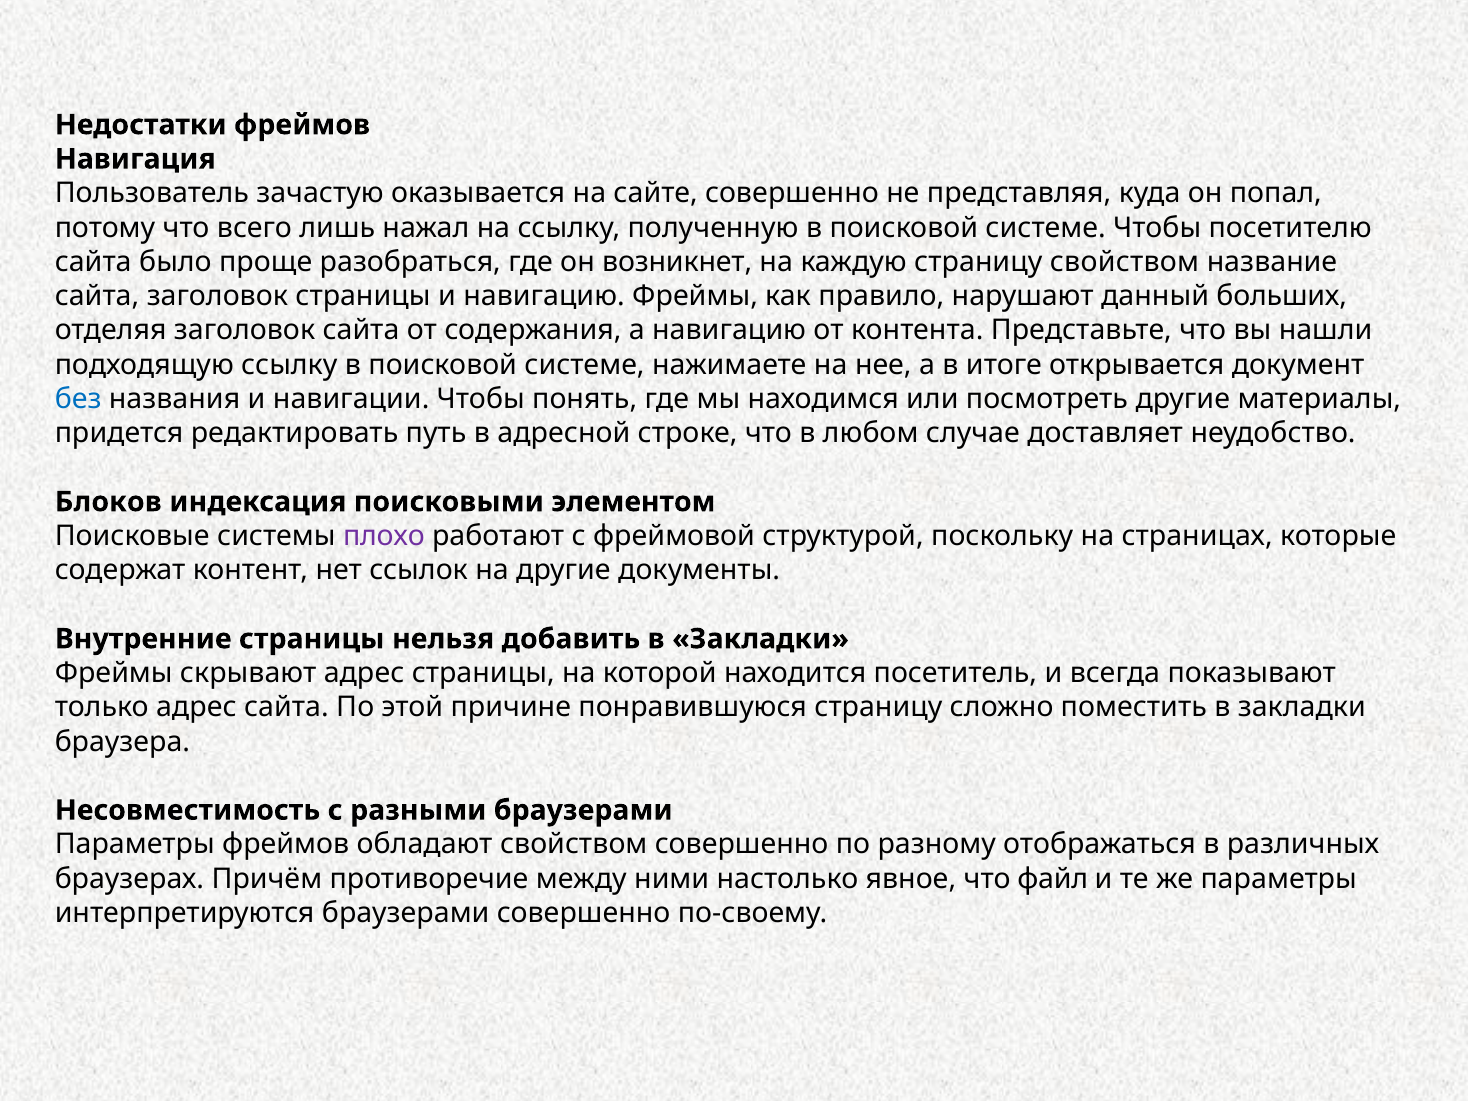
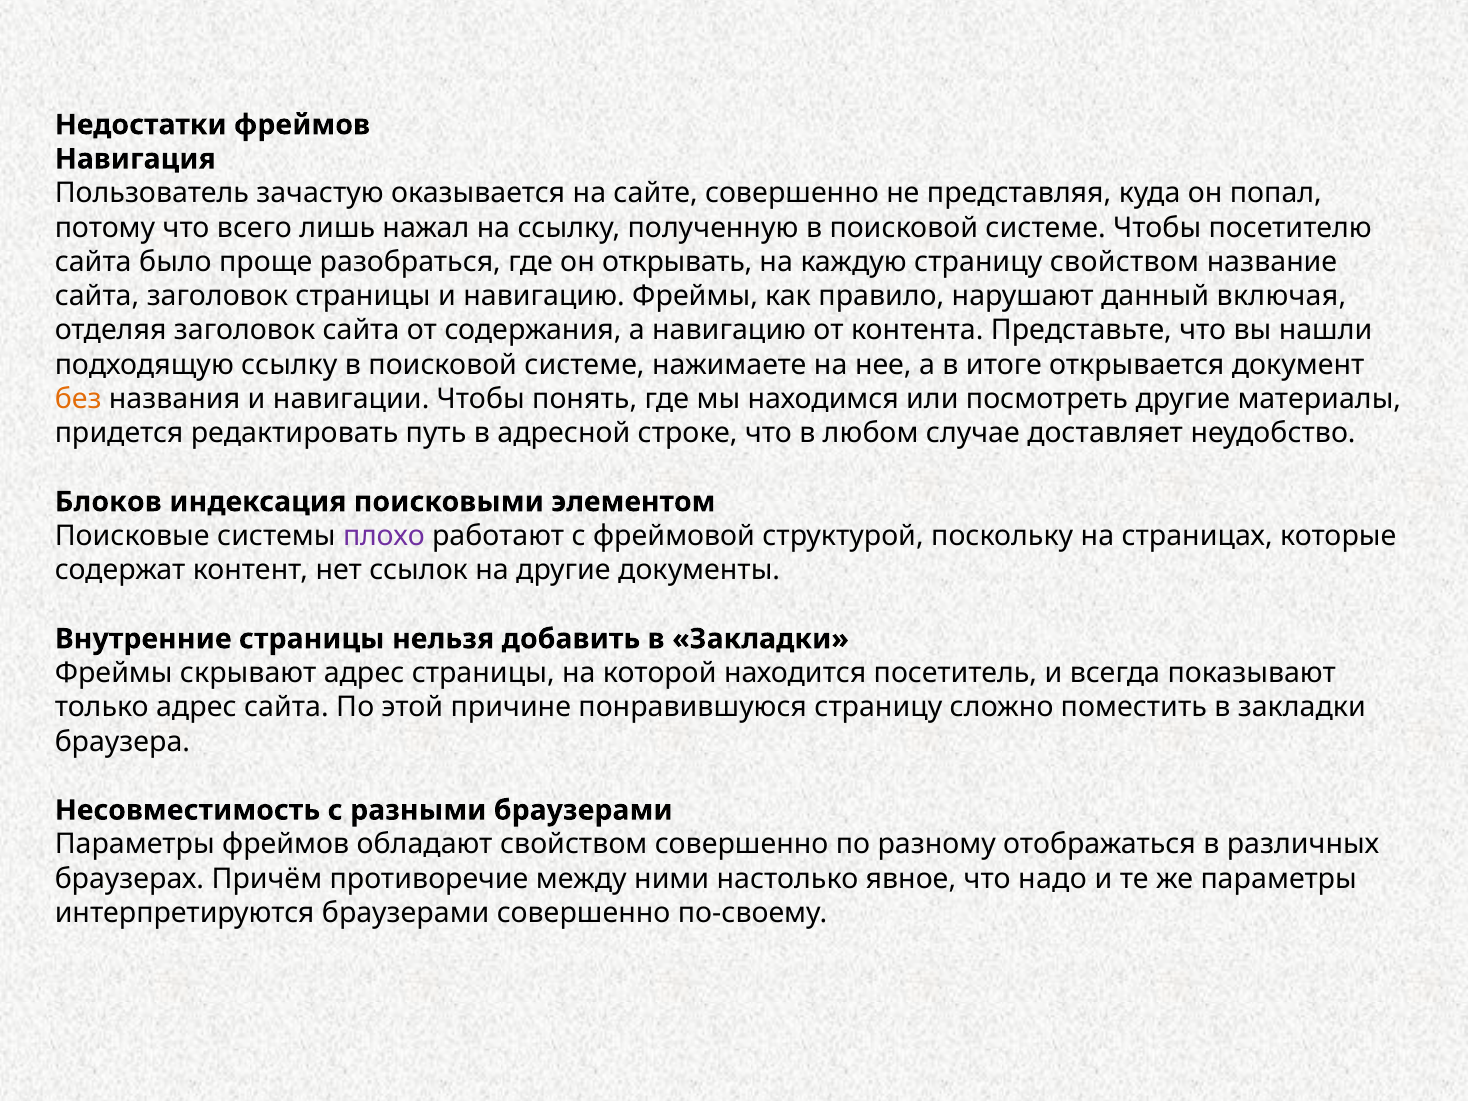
возникнет: возникнет -> открывать
больших: больших -> включая
без colour: blue -> orange
файл: файл -> надо
